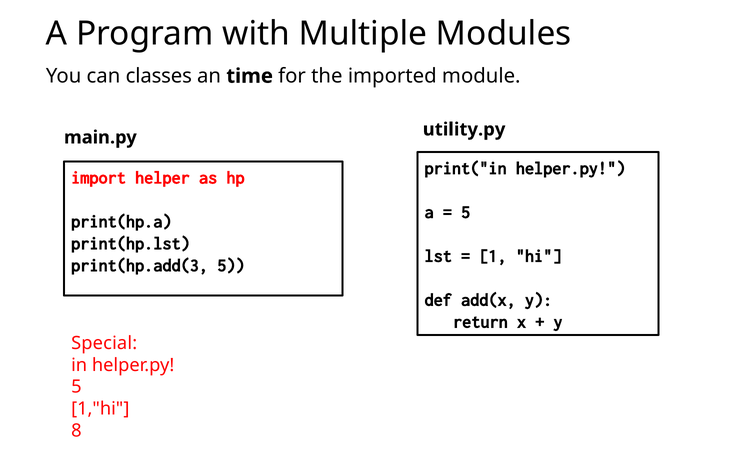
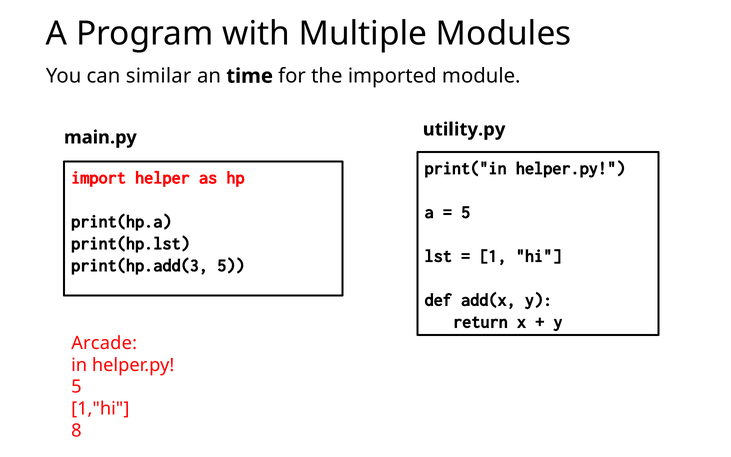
classes: classes -> similar
Special: Special -> Arcade
